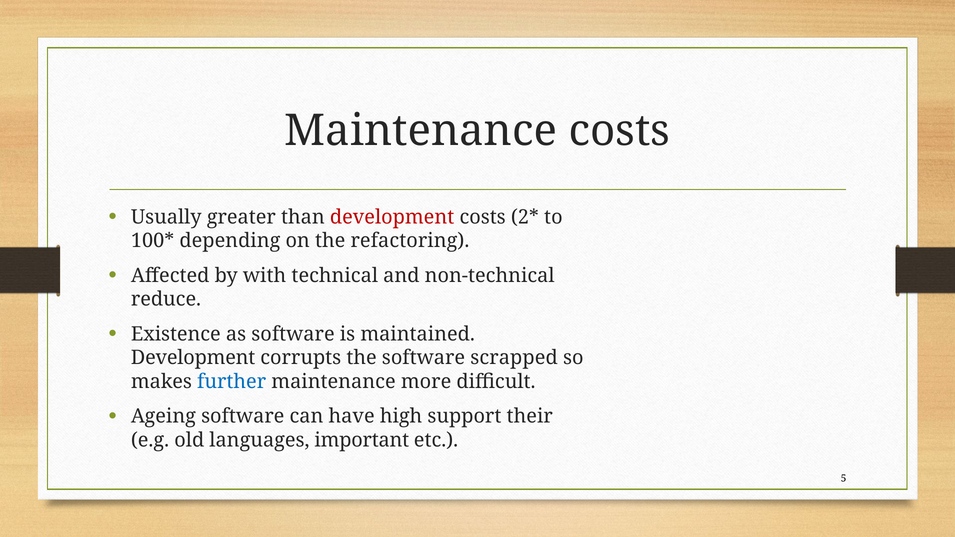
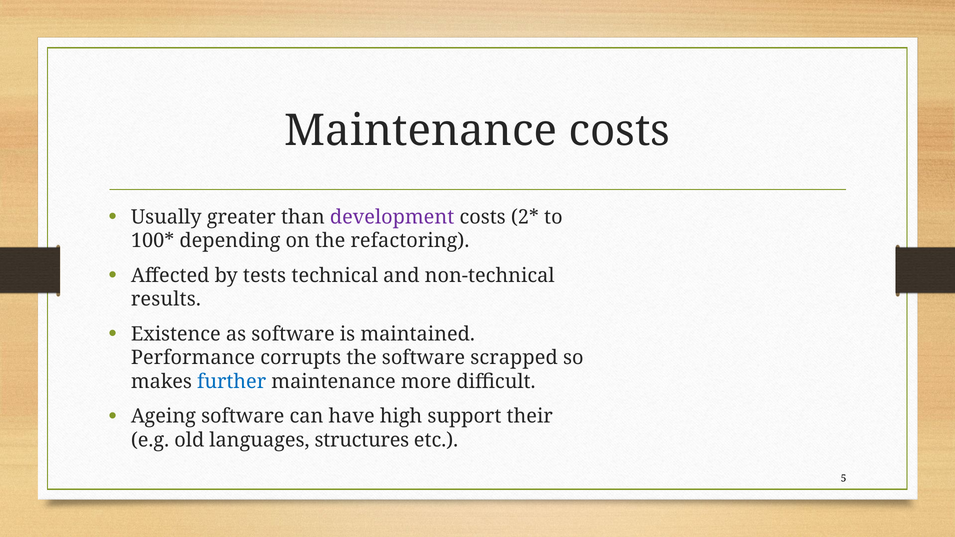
development at (392, 217) colour: red -> purple
with: with -> tests
reduce: reduce -> results
Development at (193, 358): Development -> Performance
important: important -> structures
